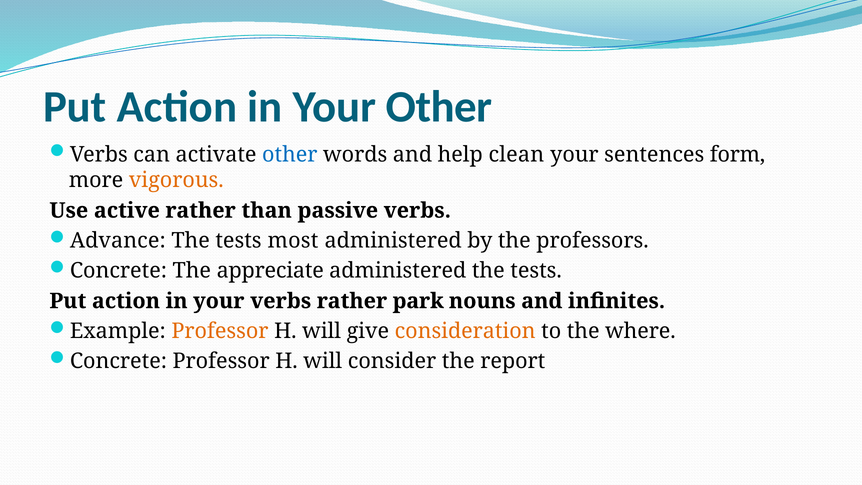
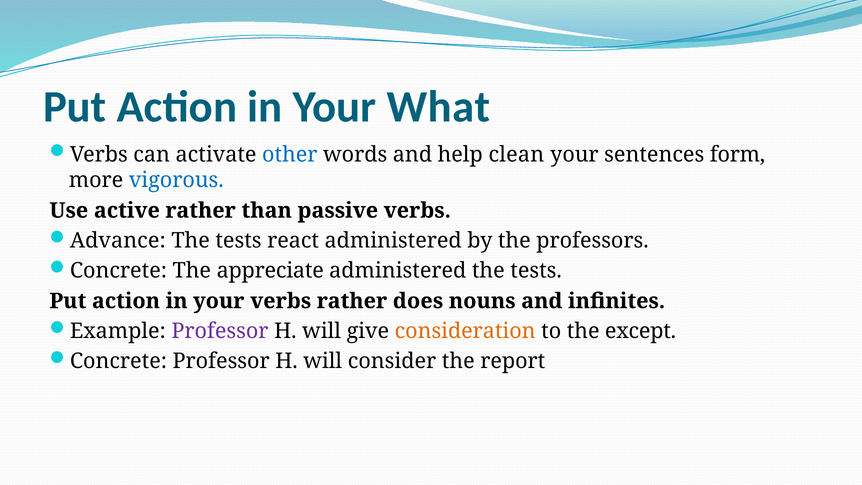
Your Other: Other -> What
vigorous colour: orange -> blue
most: most -> react
park: park -> does
Professor at (220, 331) colour: orange -> purple
where: where -> except
